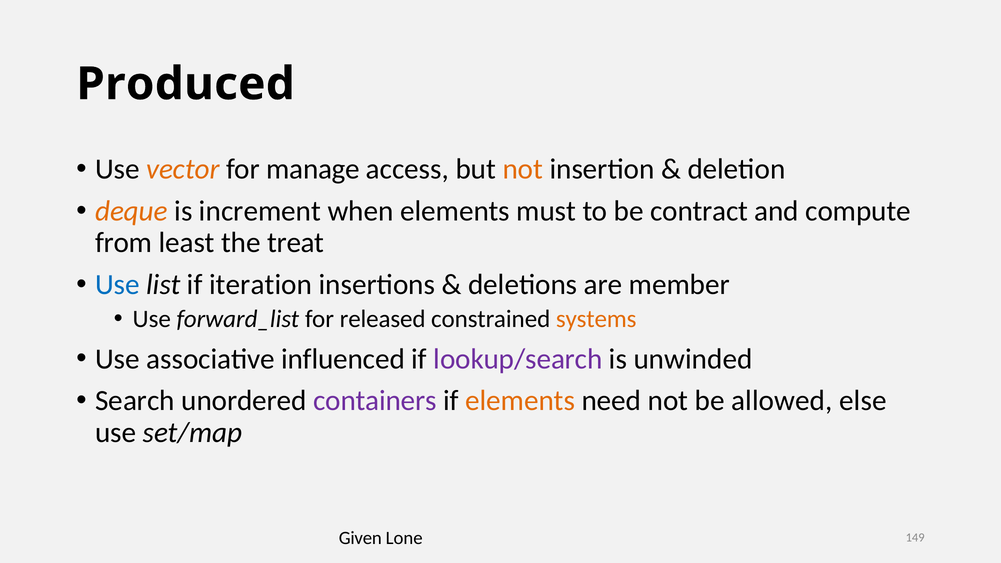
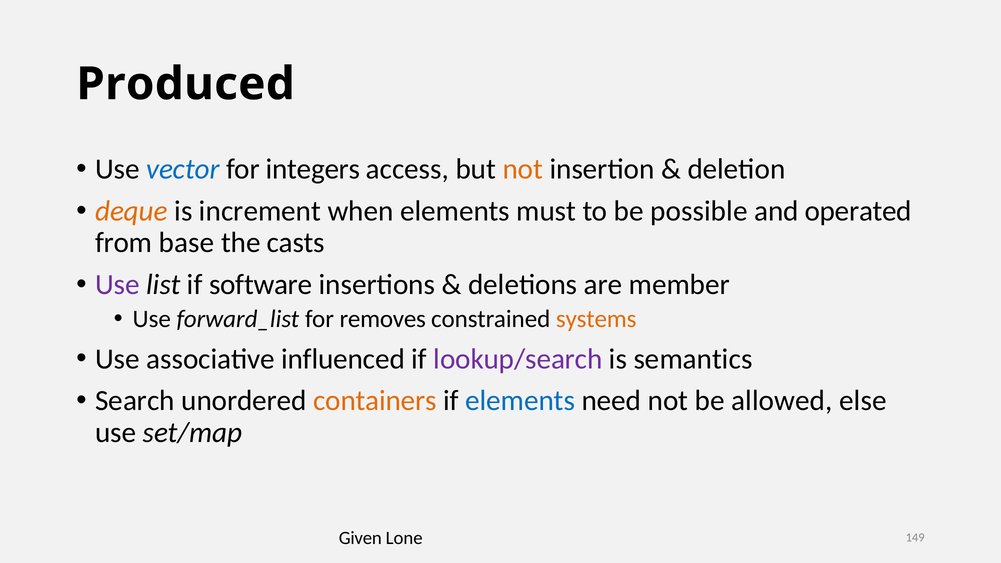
vector colour: orange -> blue
manage: manage -> integers
contract: contract -> possible
compute: compute -> operated
least: least -> base
treat: treat -> casts
Use at (117, 285) colour: blue -> purple
iteration: iteration -> software
released: released -> removes
unwinded: unwinded -> semantics
containers colour: purple -> orange
elements at (520, 401) colour: orange -> blue
